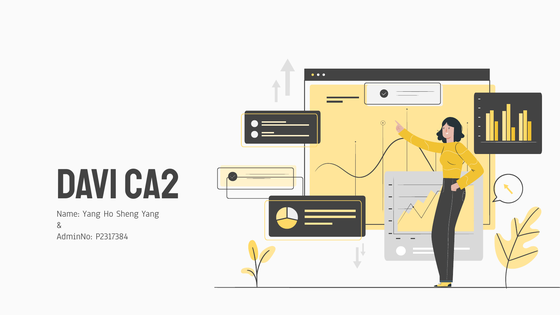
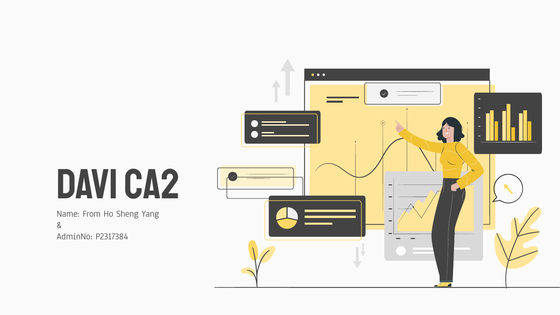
Name Yang: Yang -> From
